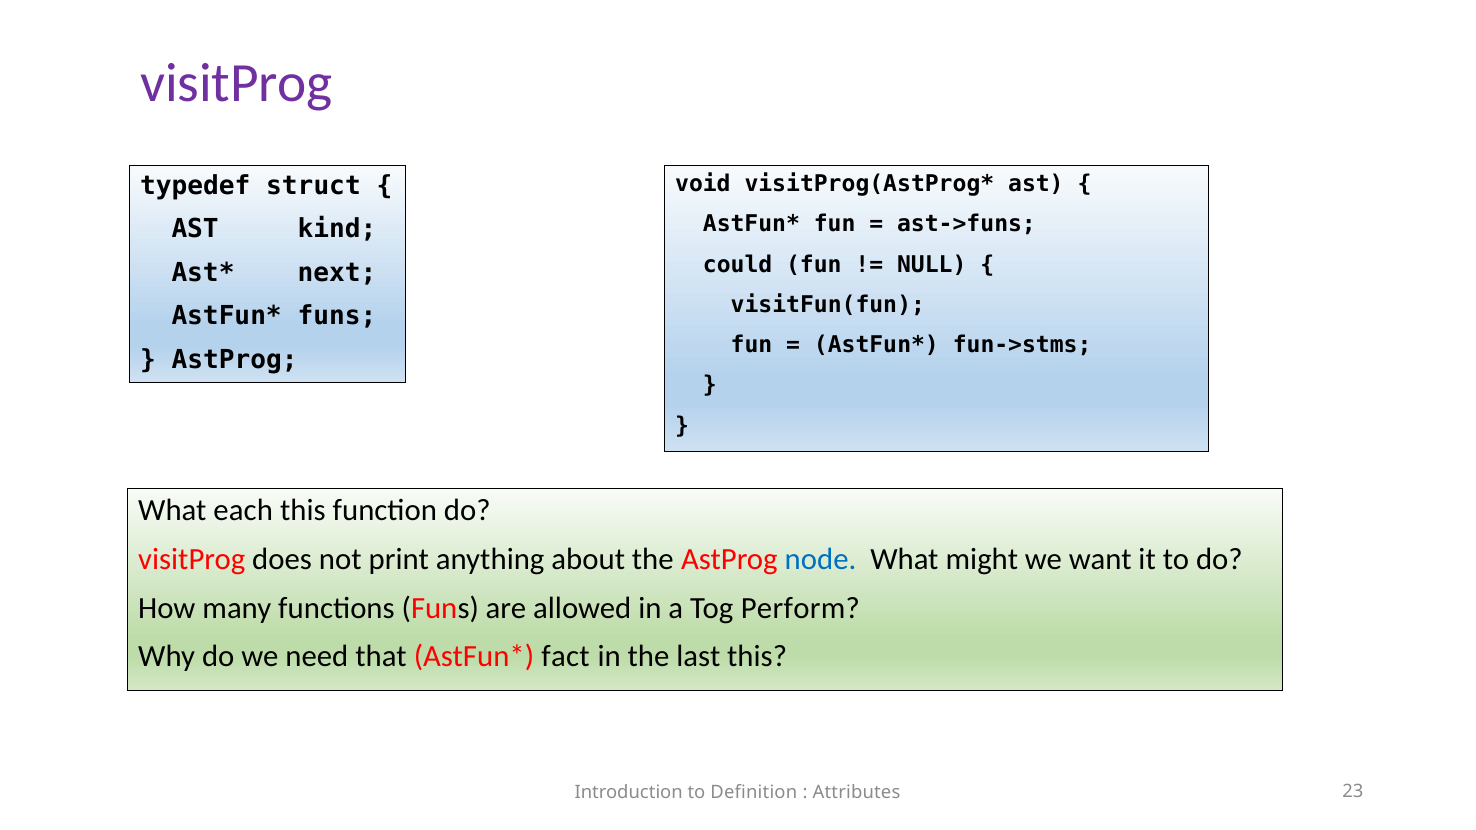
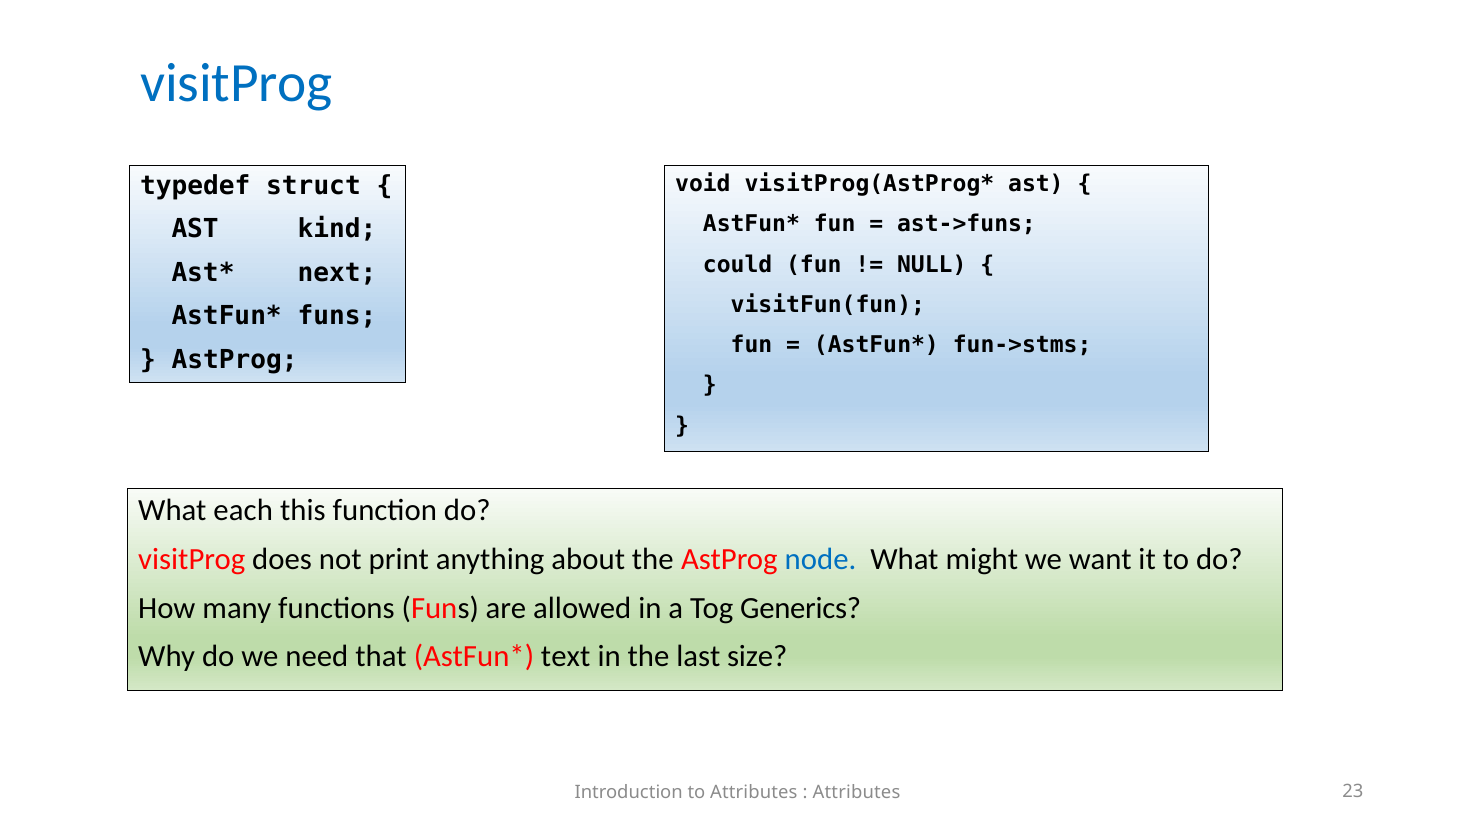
visitProg at (236, 84) colour: purple -> blue
Perform: Perform -> Generics
fact: fact -> text
last this: this -> size
to Definition: Definition -> Attributes
